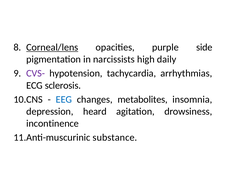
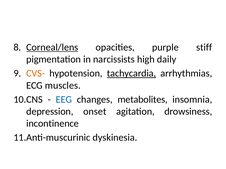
side: side -> stiff
CVS- colour: purple -> orange
tachycardia underline: none -> present
sclerosis: sclerosis -> muscles
heard: heard -> onset
substance: substance -> dyskinesia
